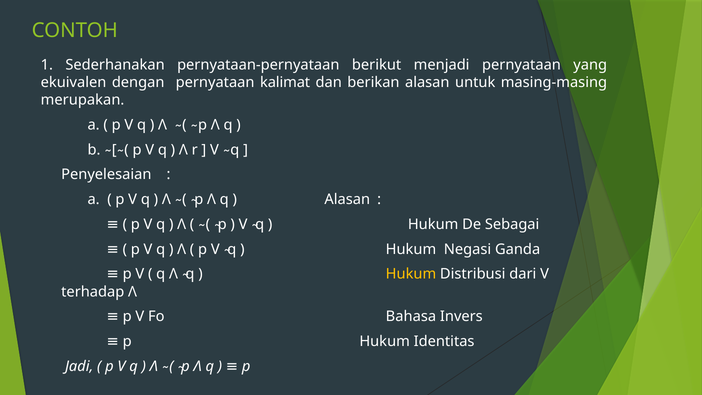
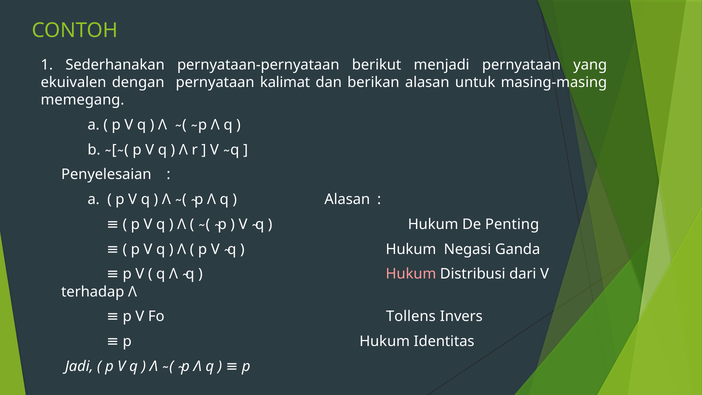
merupakan: merupakan -> memegang
Sebagai: Sebagai -> Penting
Hukum at (411, 274) colour: yellow -> pink
Bahasa: Bahasa -> Tollens
